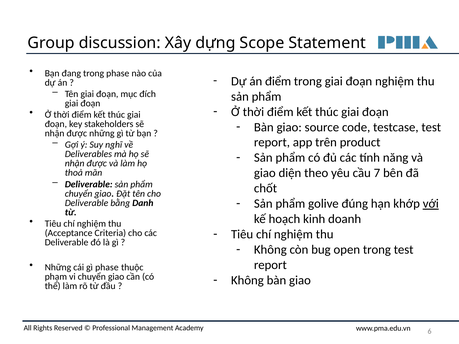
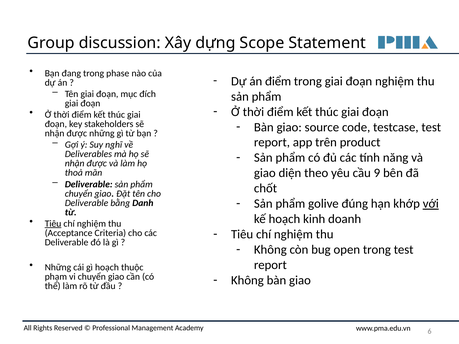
7: 7 -> 9
Tiêu at (53, 224) underline: none -> present
gì phase: phase -> hoạch
